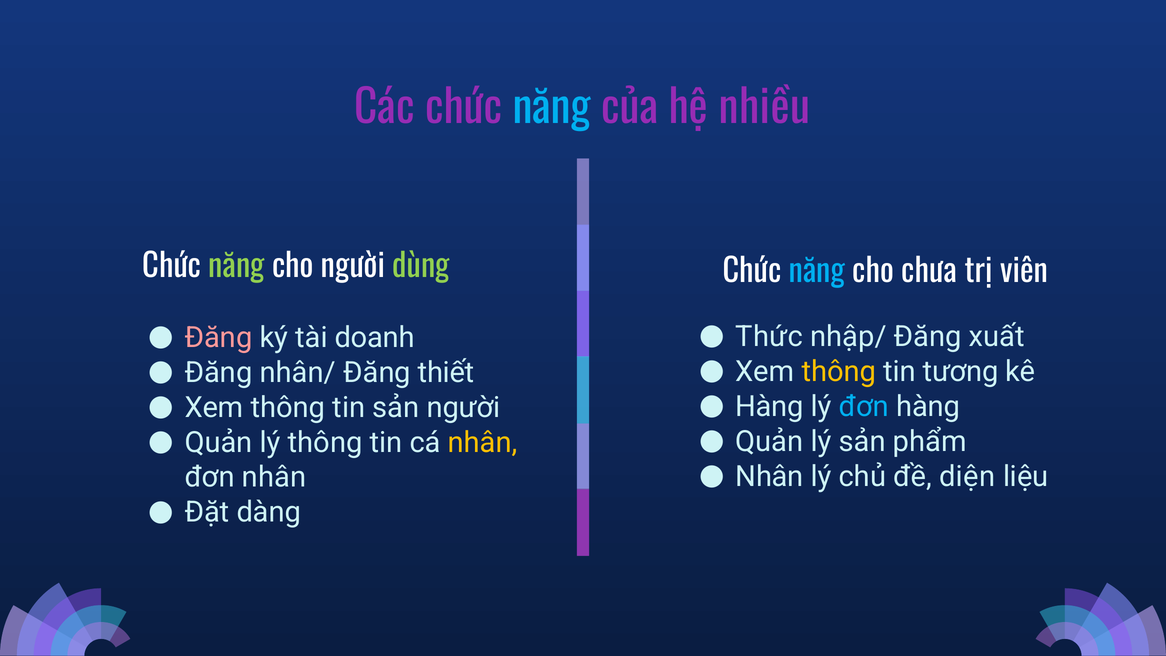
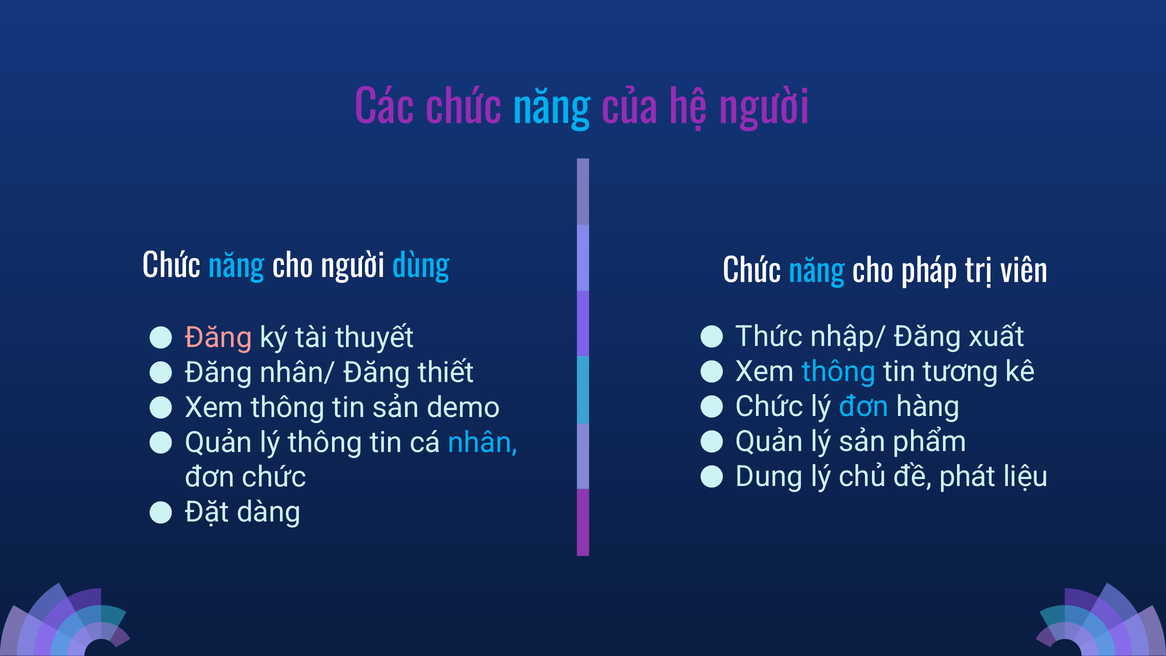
hệ nhiều: nhiều -> người
năng at (237, 267) colour: light green -> light blue
dùng colour: light green -> light blue
chưa: chưa -> pháp
doanh: doanh -> thuyết
thông at (839, 371) colour: yellow -> light blue
Hàng at (770, 406): Hàng -> Chức
sản người: người -> demo
nhân at (483, 442) colour: yellow -> light blue
Nhân at (770, 476): Nhân -> Dung
diện: diện -> phát
đơn nhân: nhân -> chức
